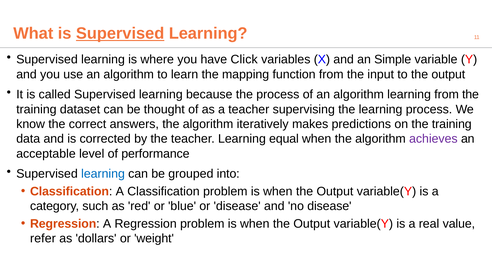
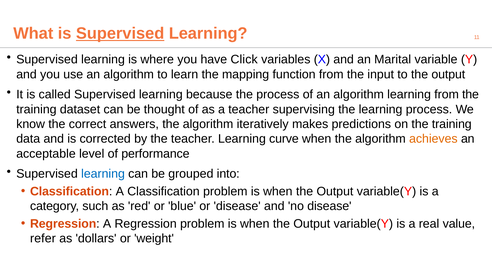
Simple: Simple -> Marital
equal: equal -> curve
achieves colour: purple -> orange
